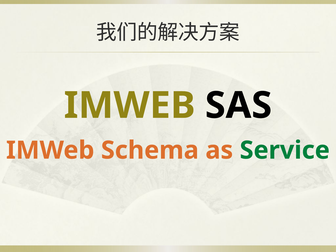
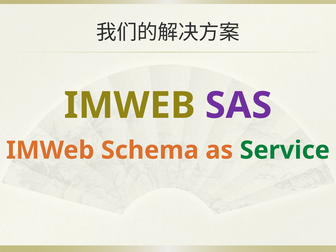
SAS colour: black -> purple
